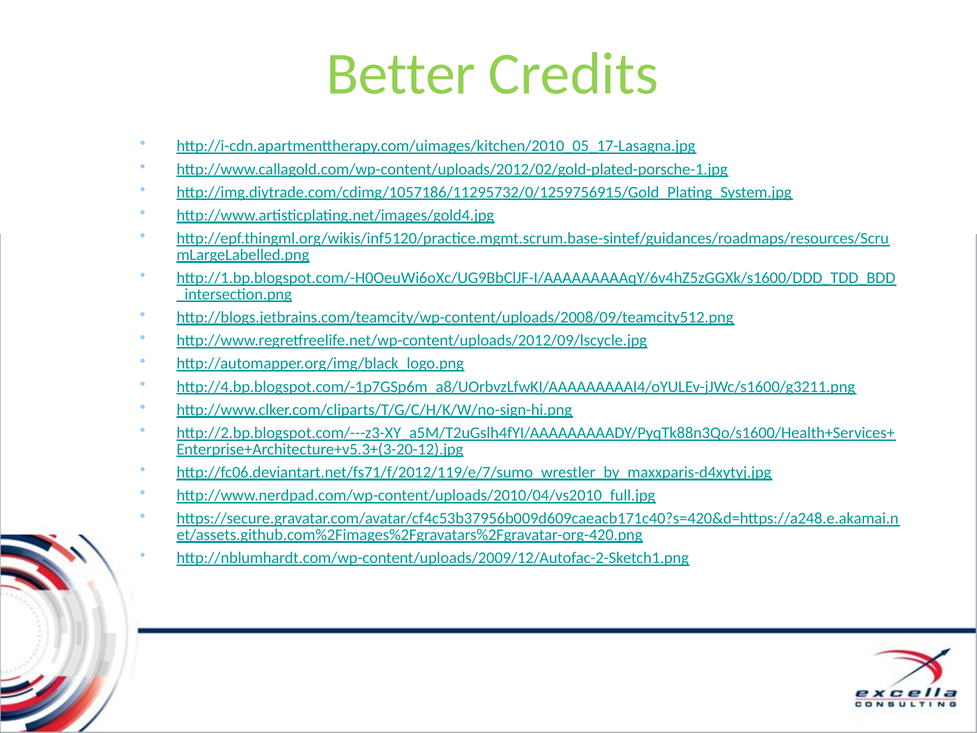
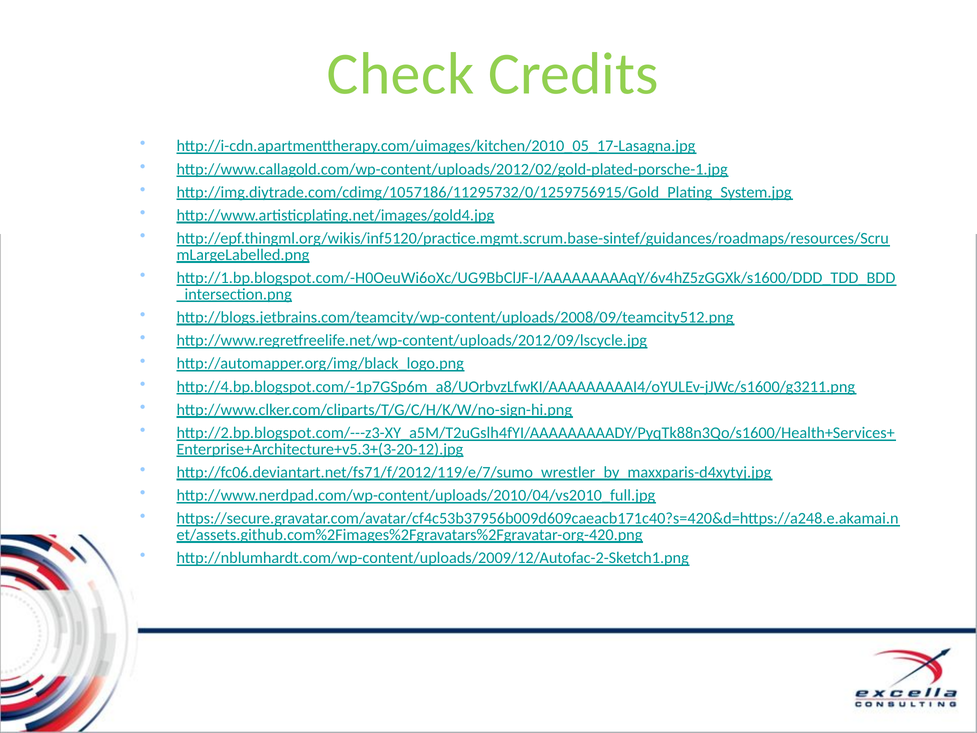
Better: Better -> Check
